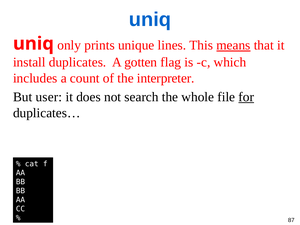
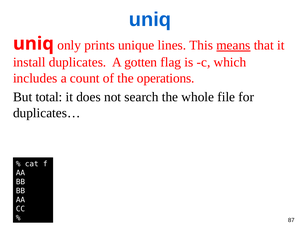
interpreter: interpreter -> operations
user: user -> total
for underline: present -> none
